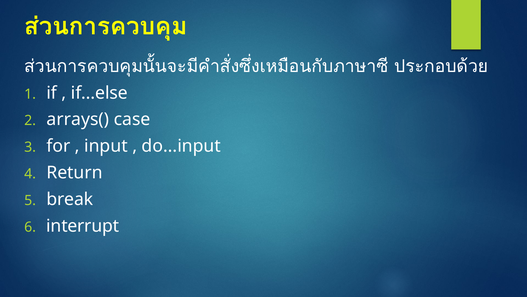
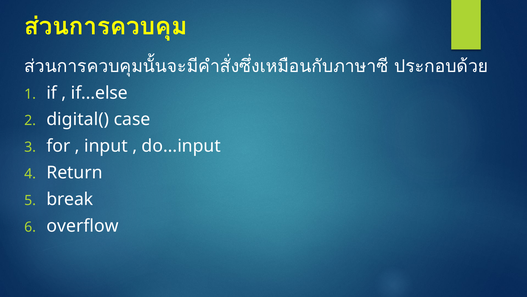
arrays(: arrays( -> digital(
interrupt: interrupt -> overflow
